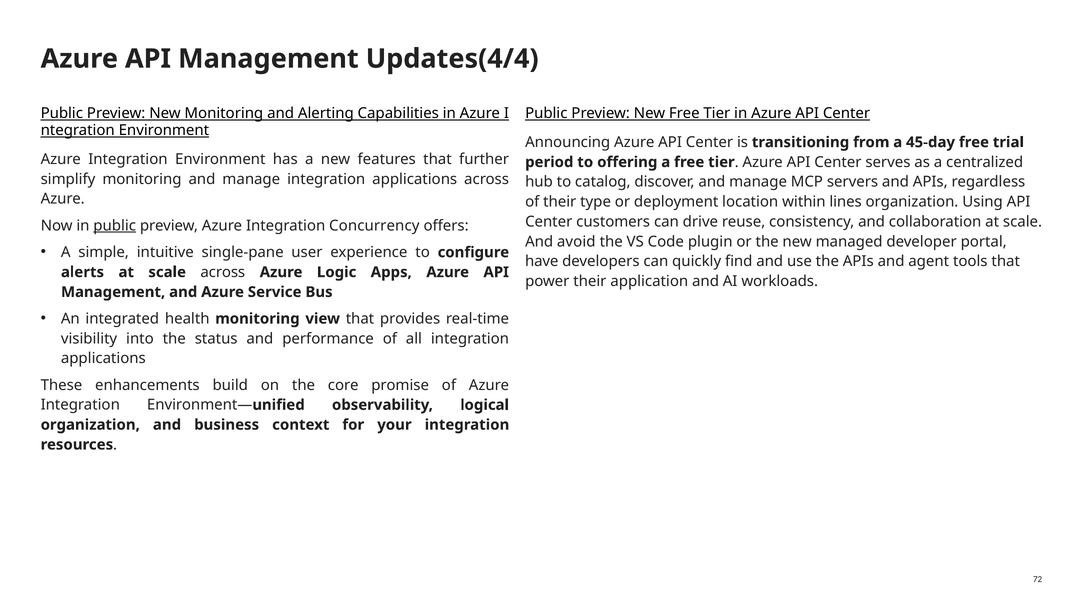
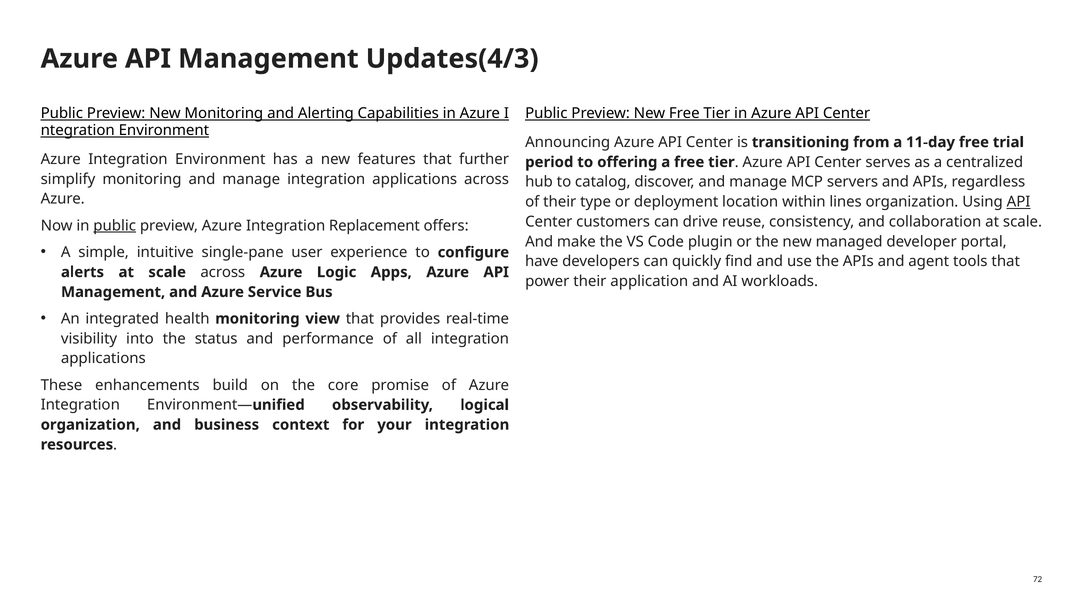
Updates(4/4: Updates(4/4 -> Updates(4/3
45-day: 45-day -> 11-day
API at (1019, 202) underline: none -> present
Concurrency: Concurrency -> Replacement
avoid: avoid -> make
